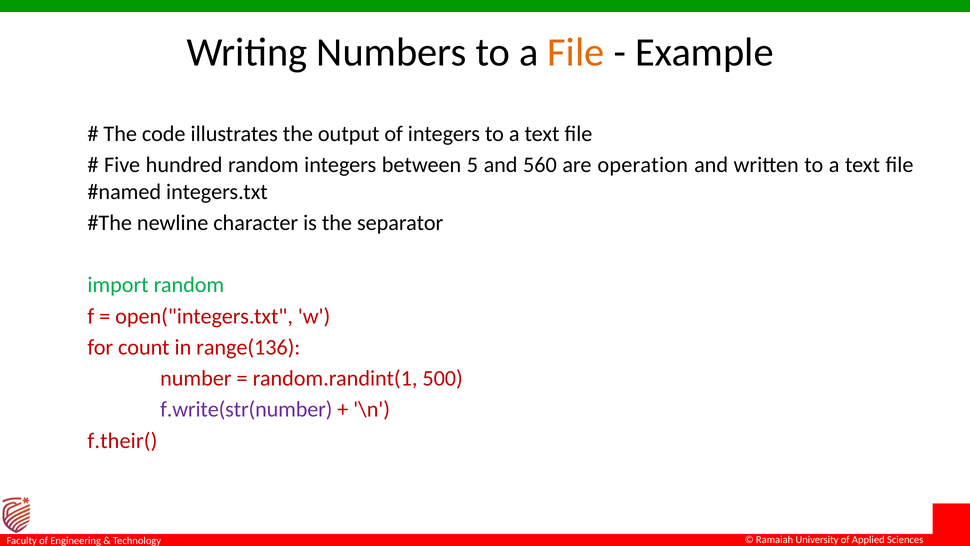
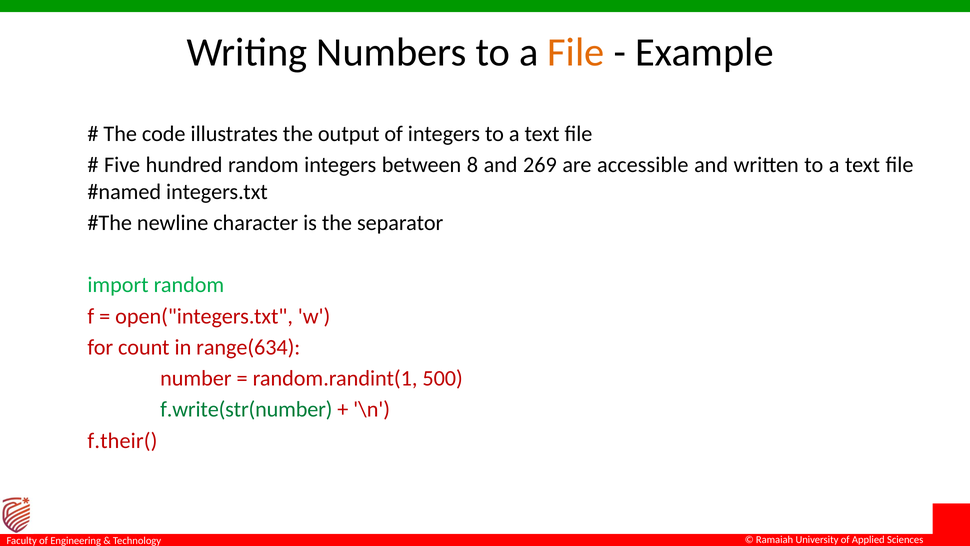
5: 5 -> 8
560: 560 -> 269
operation: operation -> accessible
range(136: range(136 -> range(634
f.write(str(number colour: purple -> green
